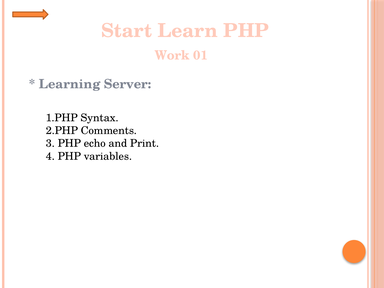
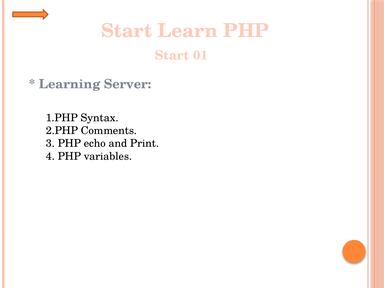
Work at (172, 55): Work -> Start
